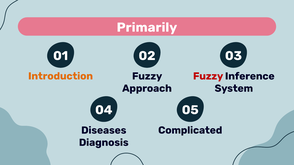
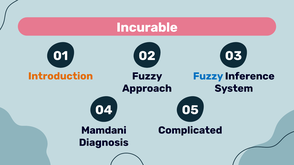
Primarily: Primarily -> Incurable
Fuzzy at (208, 76) colour: red -> blue
Diseases: Diseases -> Mamdani
